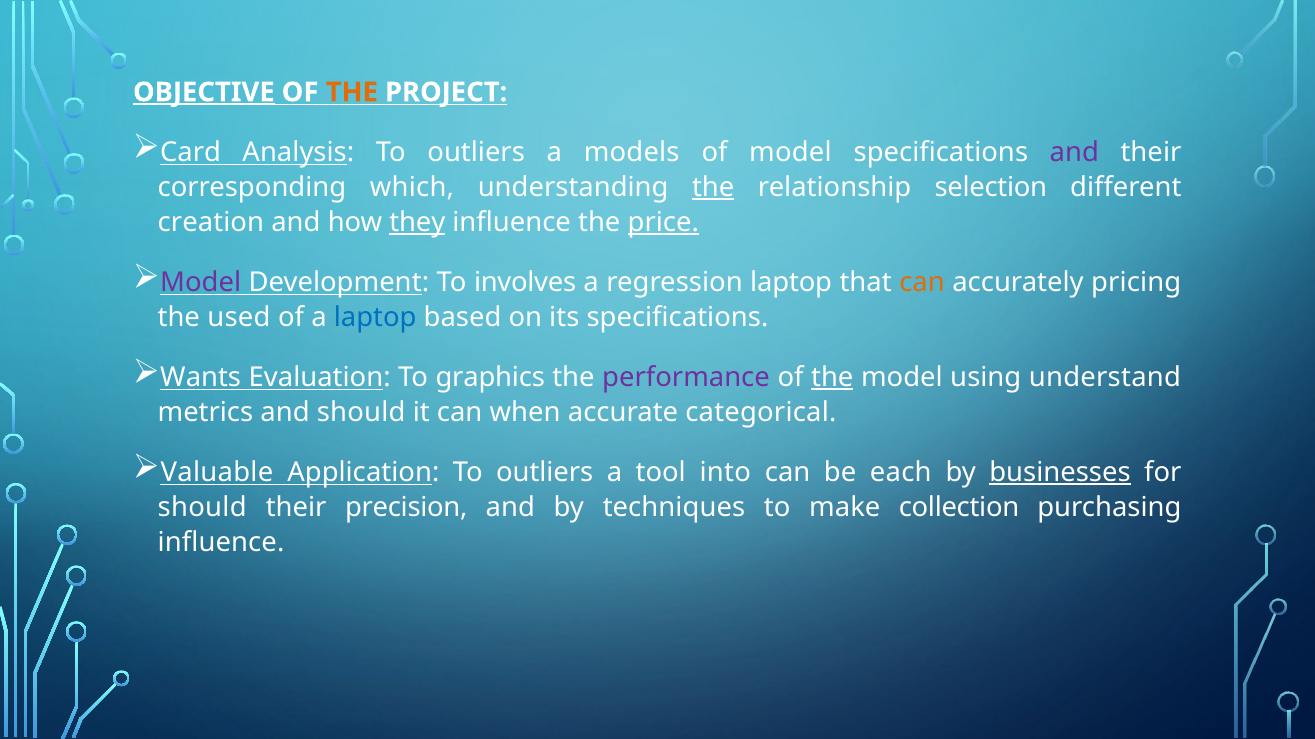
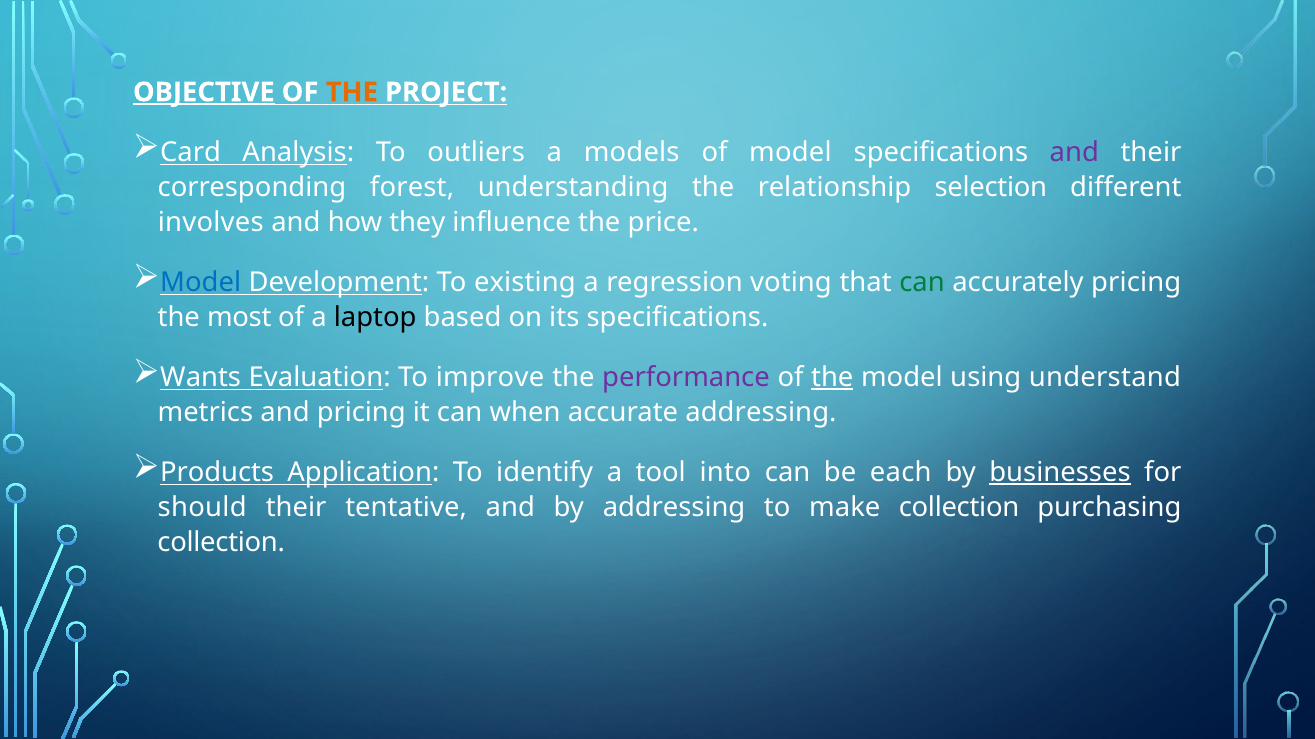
which: which -> forest
the at (713, 187) underline: present -> none
creation: creation -> involves
they underline: present -> none
price underline: present -> none
Model at (201, 283) colour: purple -> blue
involves: involves -> existing
regression laptop: laptop -> voting
can at (922, 283) colour: orange -> green
used: used -> most
laptop at (375, 318) colour: blue -> black
graphics: graphics -> improve
and should: should -> pricing
accurate categorical: categorical -> addressing
Valuable: Valuable -> Products
Application To outliers: outliers -> identify
precision: precision -> tentative
by techniques: techniques -> addressing
influence at (221, 543): influence -> collection
